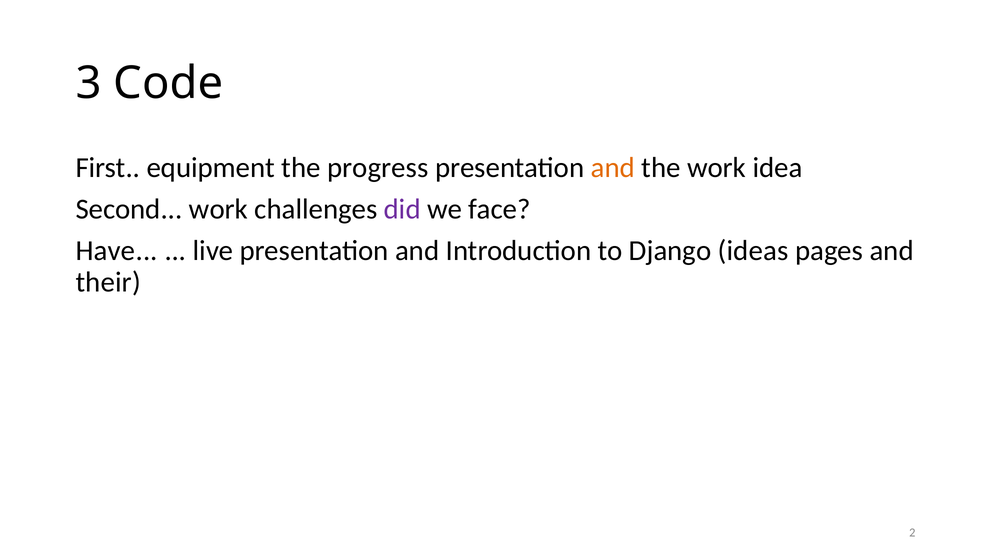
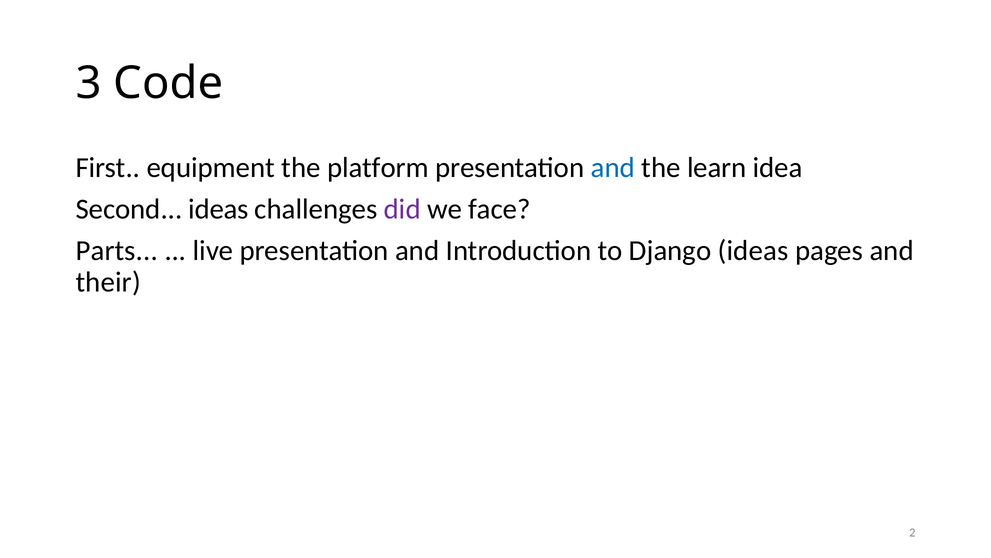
progress: progress -> platform
and at (613, 168) colour: orange -> blue
the work: work -> learn
Second work: work -> ideas
Have: Have -> Parts
